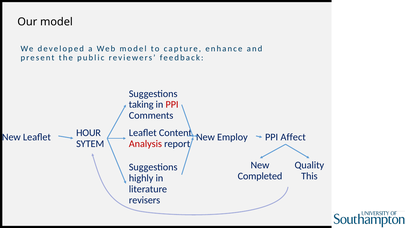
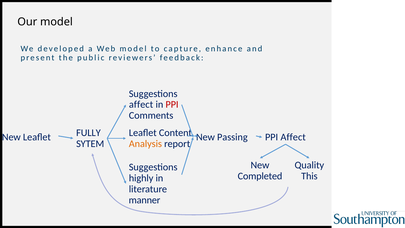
taking at (141, 105): taking -> affect
HOUR: HOUR -> FULLY
Employ: Employ -> Passing
Analysis colour: red -> orange
revisers: revisers -> manner
